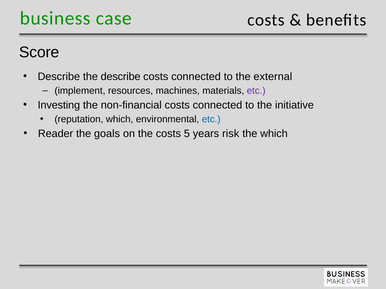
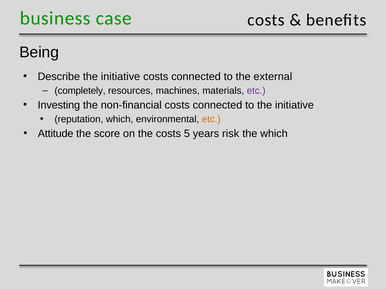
Score: Score -> Being
Describe the describe: describe -> initiative
implement: implement -> completely
etc at (211, 119) colour: blue -> orange
Reader: Reader -> Attitude
goals: goals -> score
